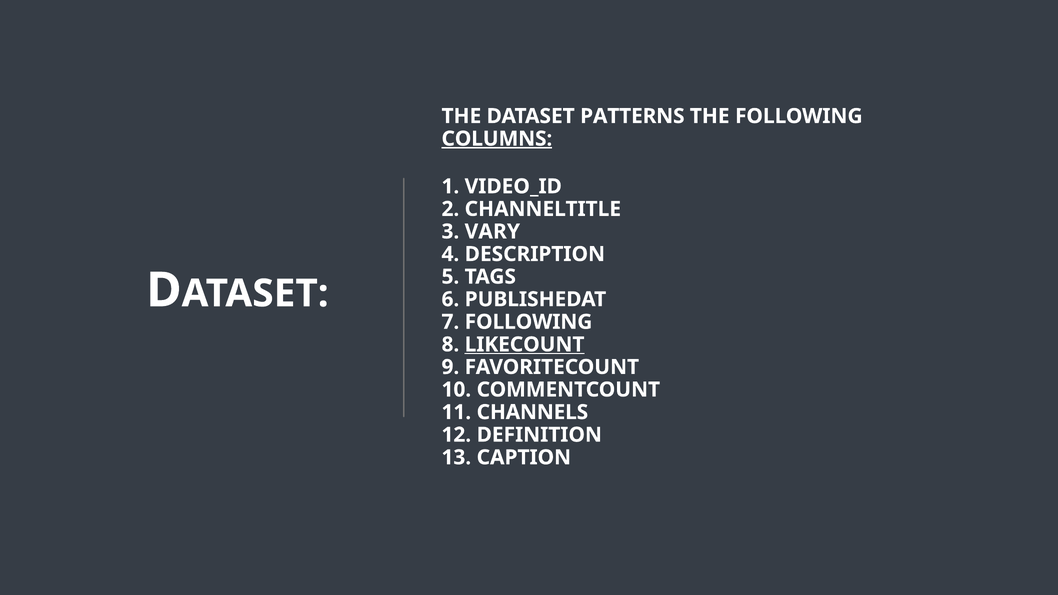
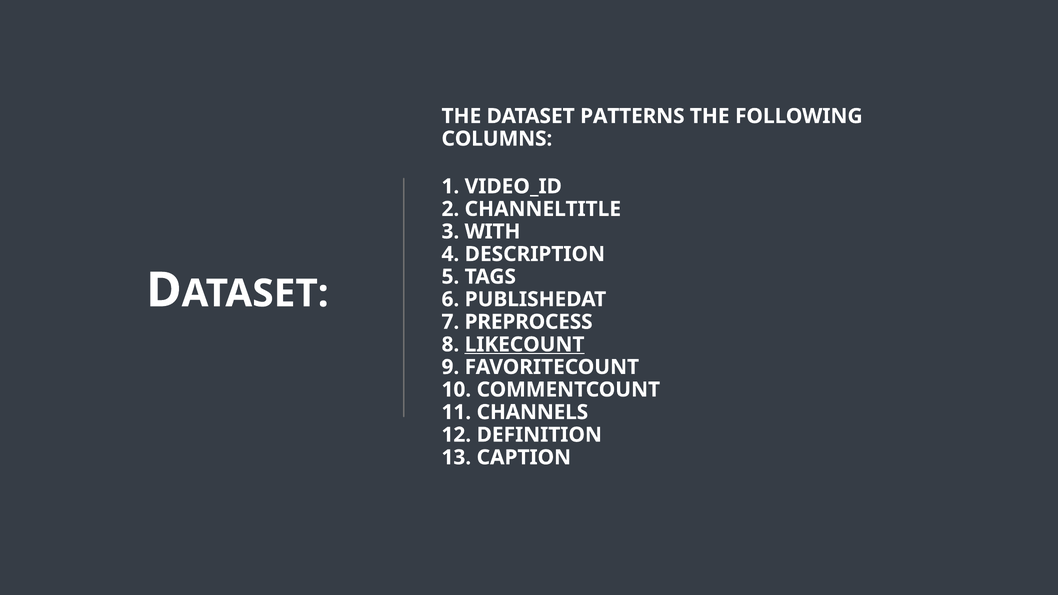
COLUMNS underline: present -> none
VARY: VARY -> WITH
7 FOLLOWING: FOLLOWING -> PREPROCESS
